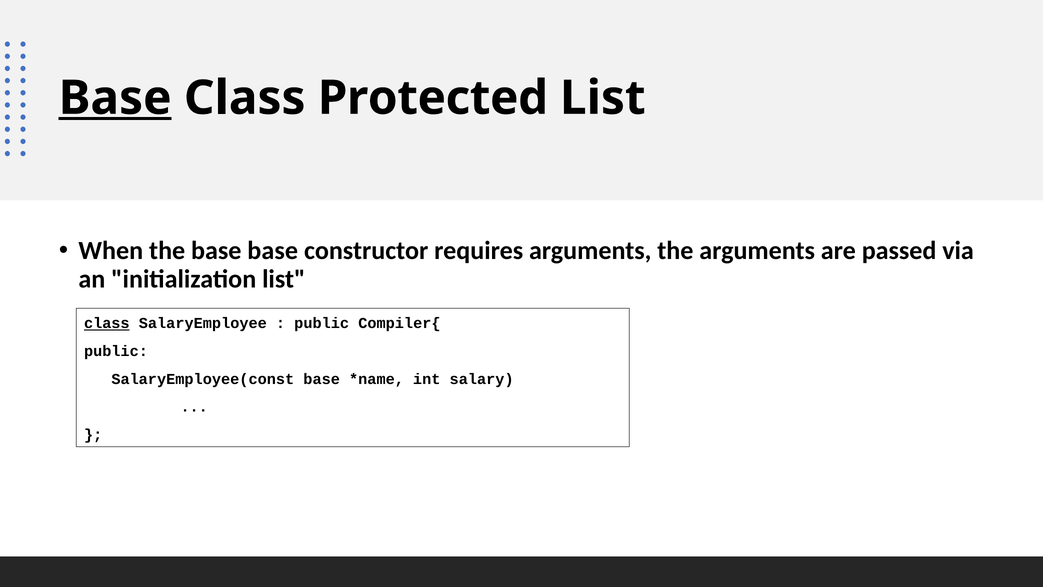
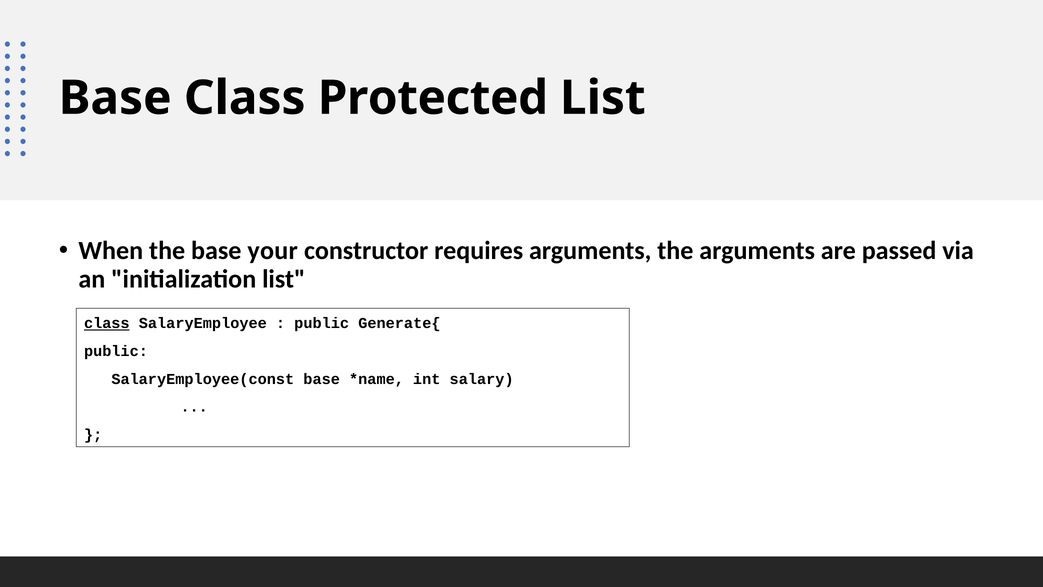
Base at (115, 98) underline: present -> none
base base: base -> your
Compiler{: Compiler{ -> Generate{
